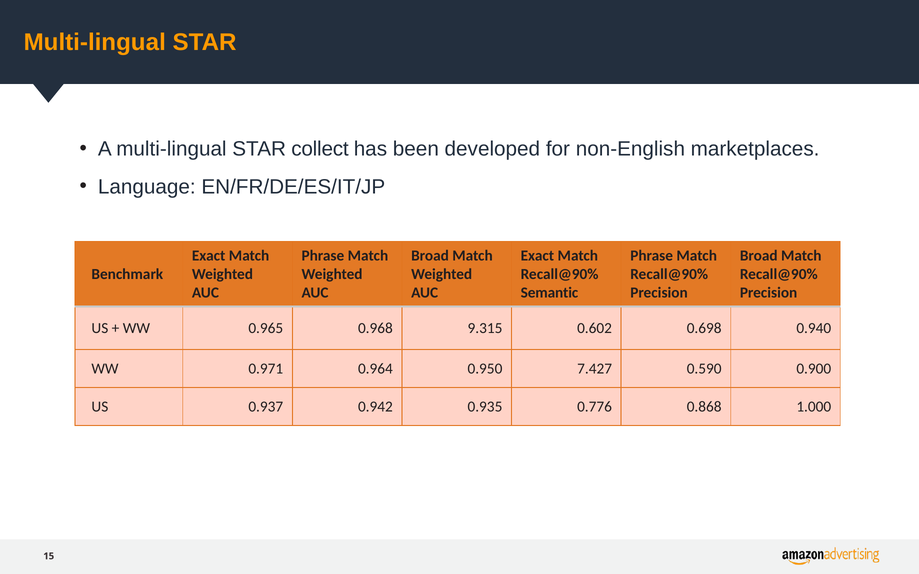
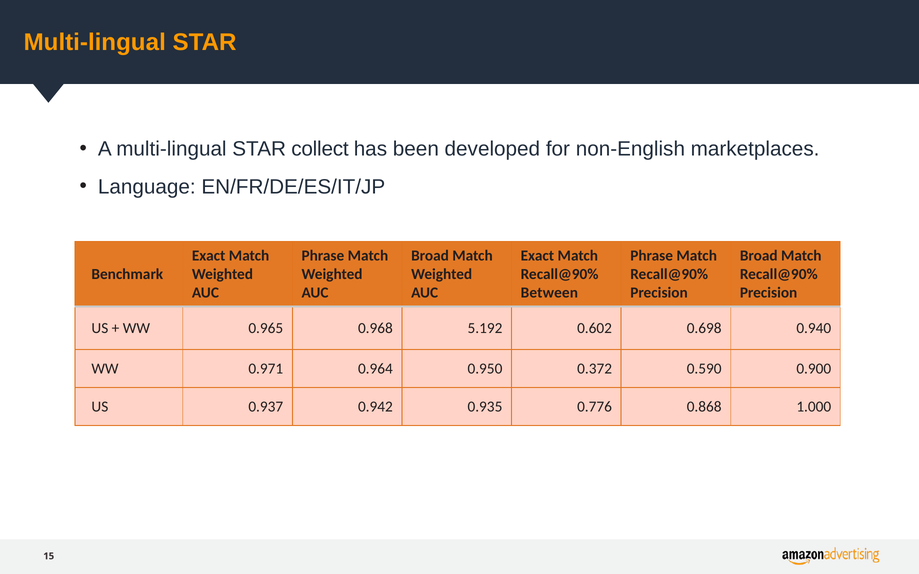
Semantic: Semantic -> Between
9.315: 9.315 -> 5.192
7.427: 7.427 -> 0.372
